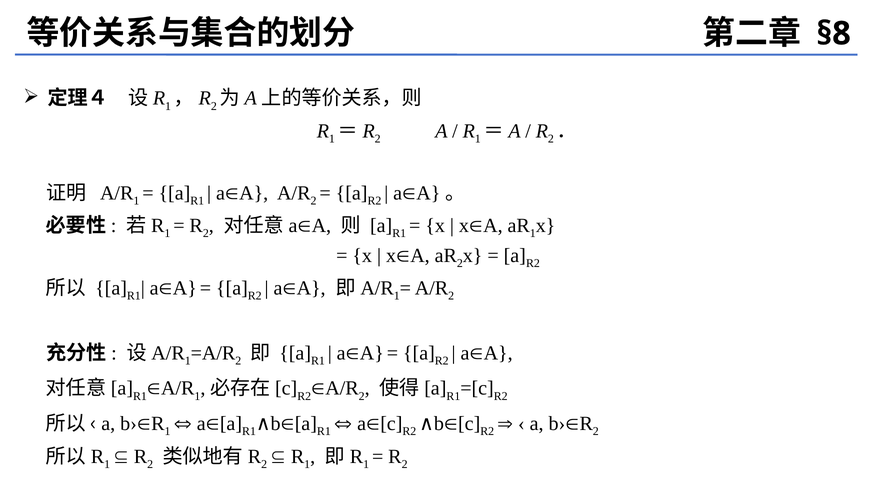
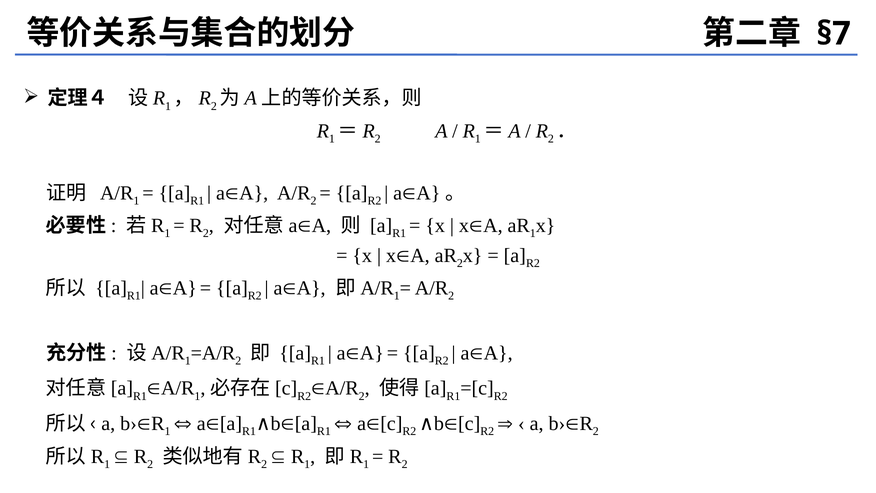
§8: §8 -> §7
